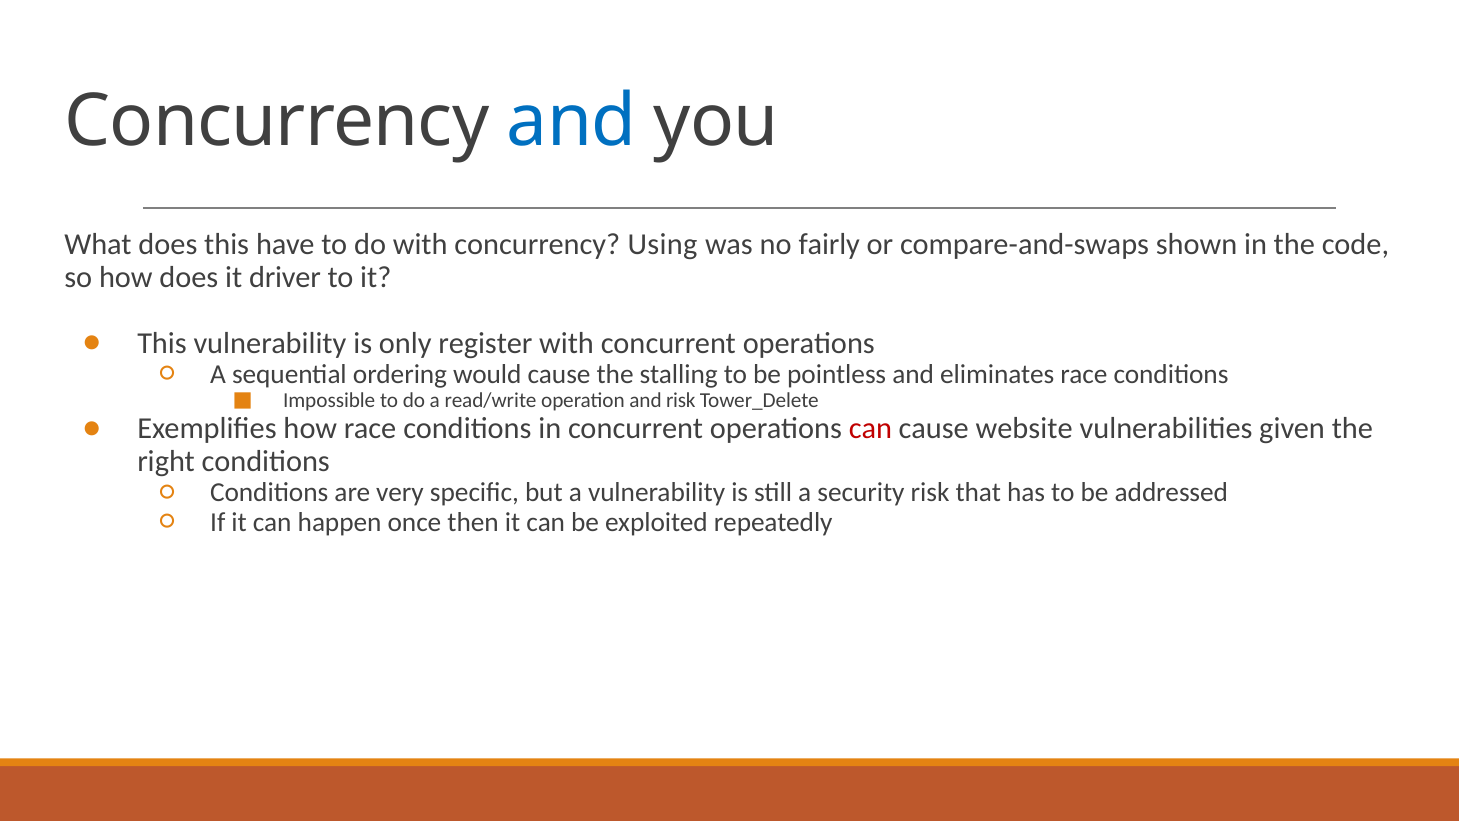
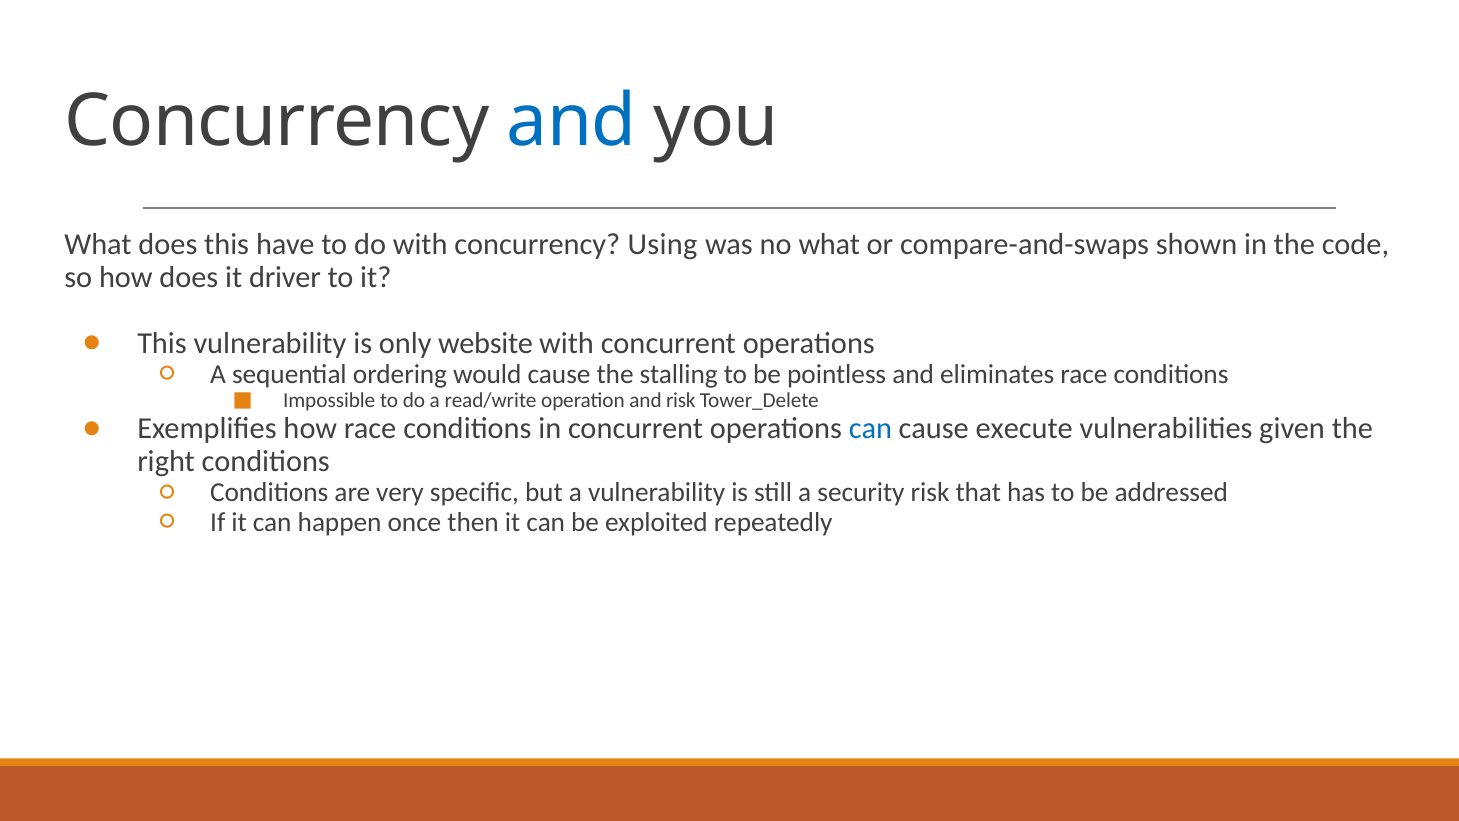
no fairly: fairly -> what
register: register -> website
can at (870, 428) colour: red -> blue
website: website -> execute
